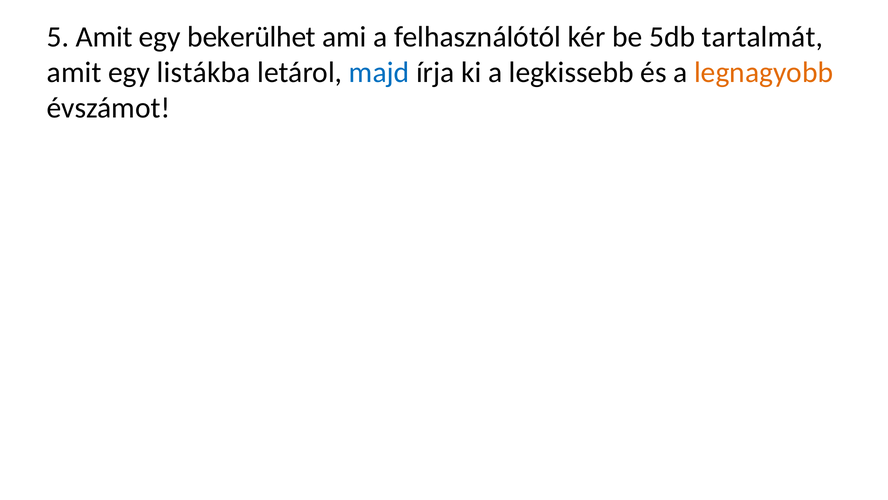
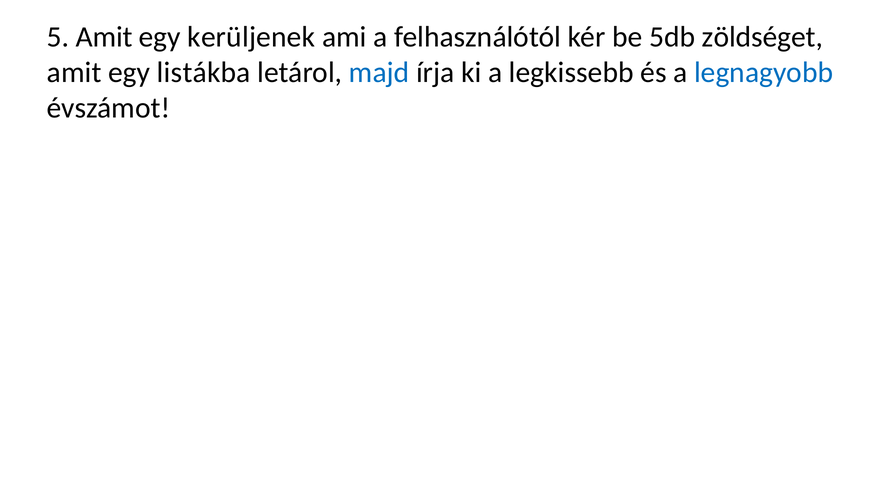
bekerülhet: bekerülhet -> kerüljenek
tartalmát: tartalmát -> zöldséget
legnagyobb colour: orange -> blue
